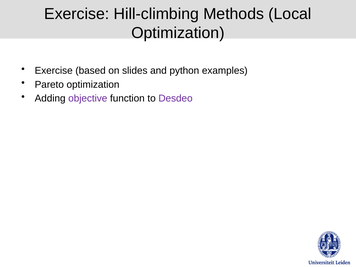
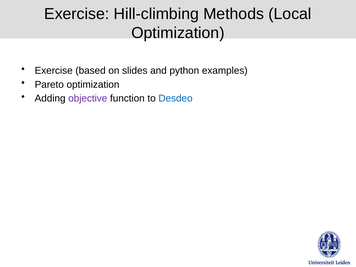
Desdeo colour: purple -> blue
